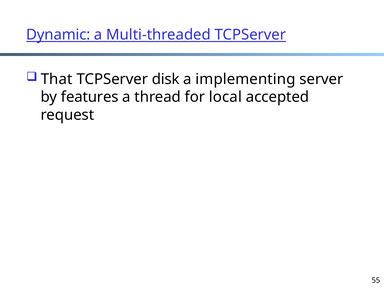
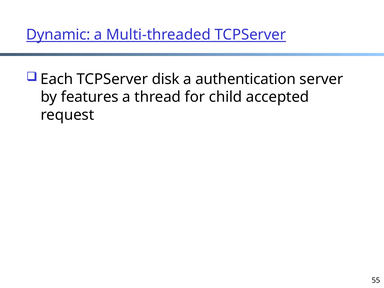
That: That -> Each
implementing: implementing -> authentication
local: local -> child
